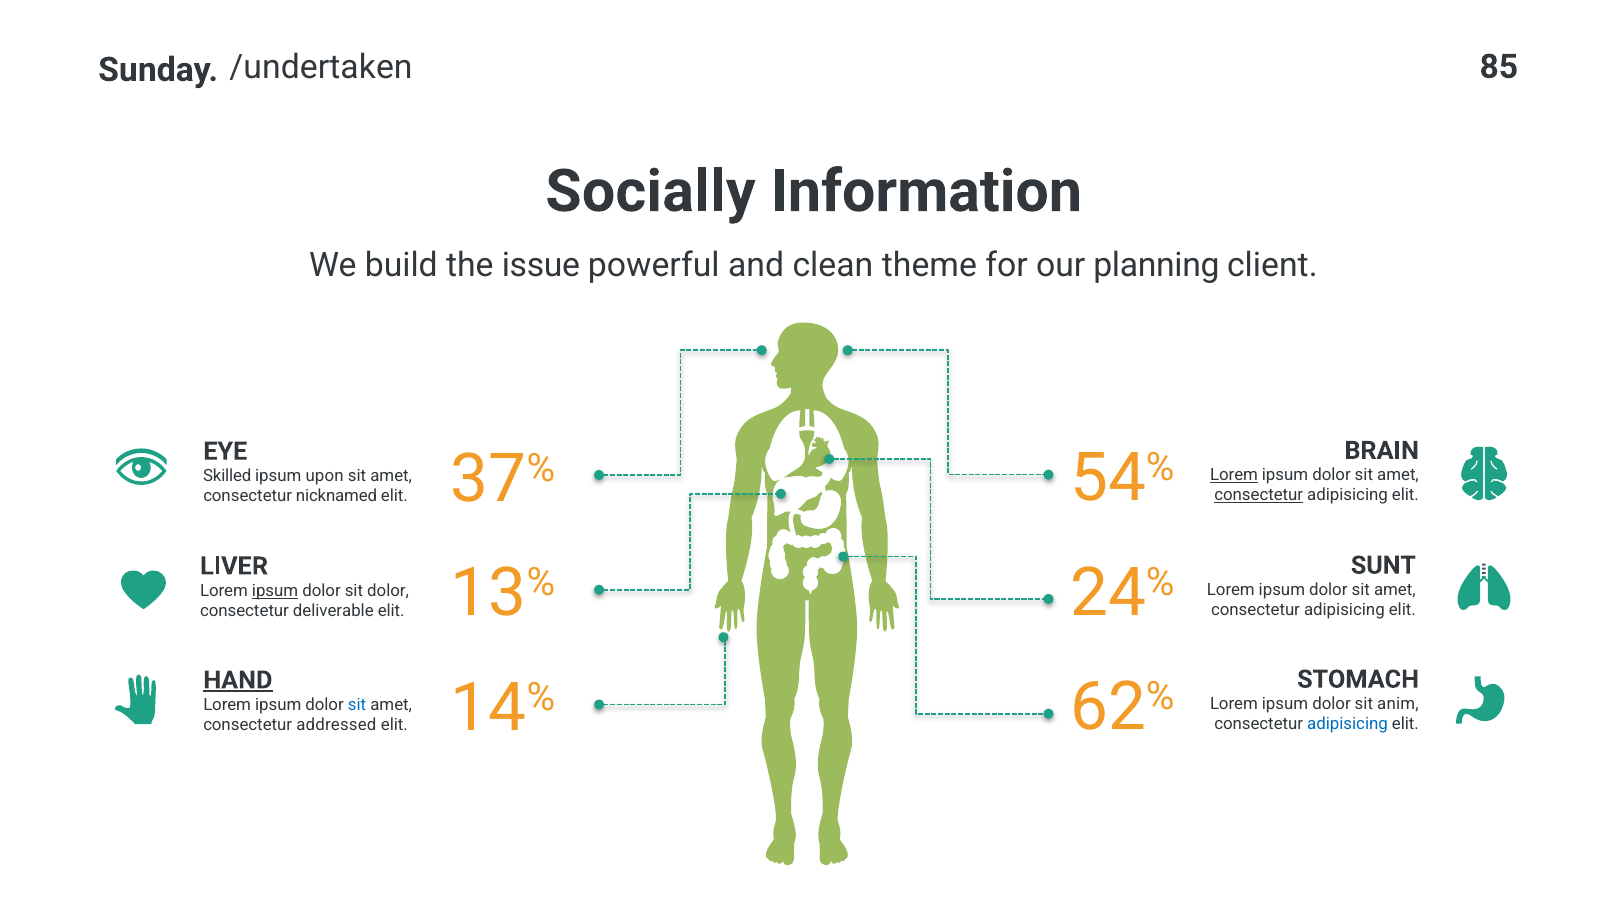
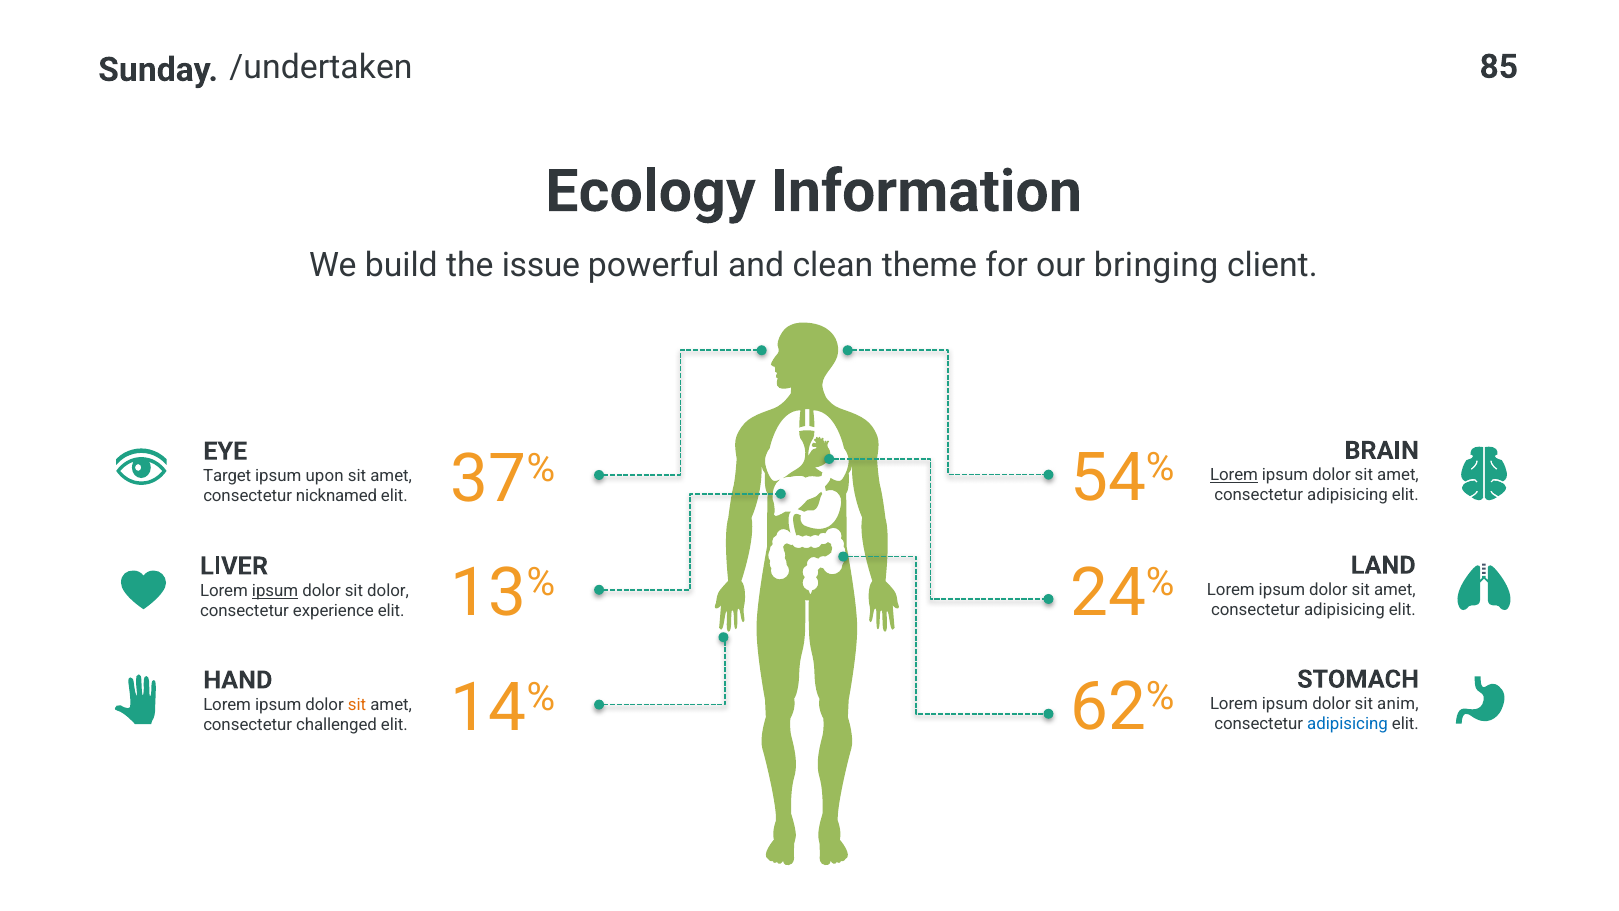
Socially: Socially -> Ecology
planning: planning -> bringing
Skilled: Skilled -> Target
consectetur at (1259, 495) underline: present -> none
SUNT: SUNT -> LAND
deliverable: deliverable -> experience
HAND underline: present -> none
sit at (357, 705) colour: blue -> orange
addressed: addressed -> challenged
